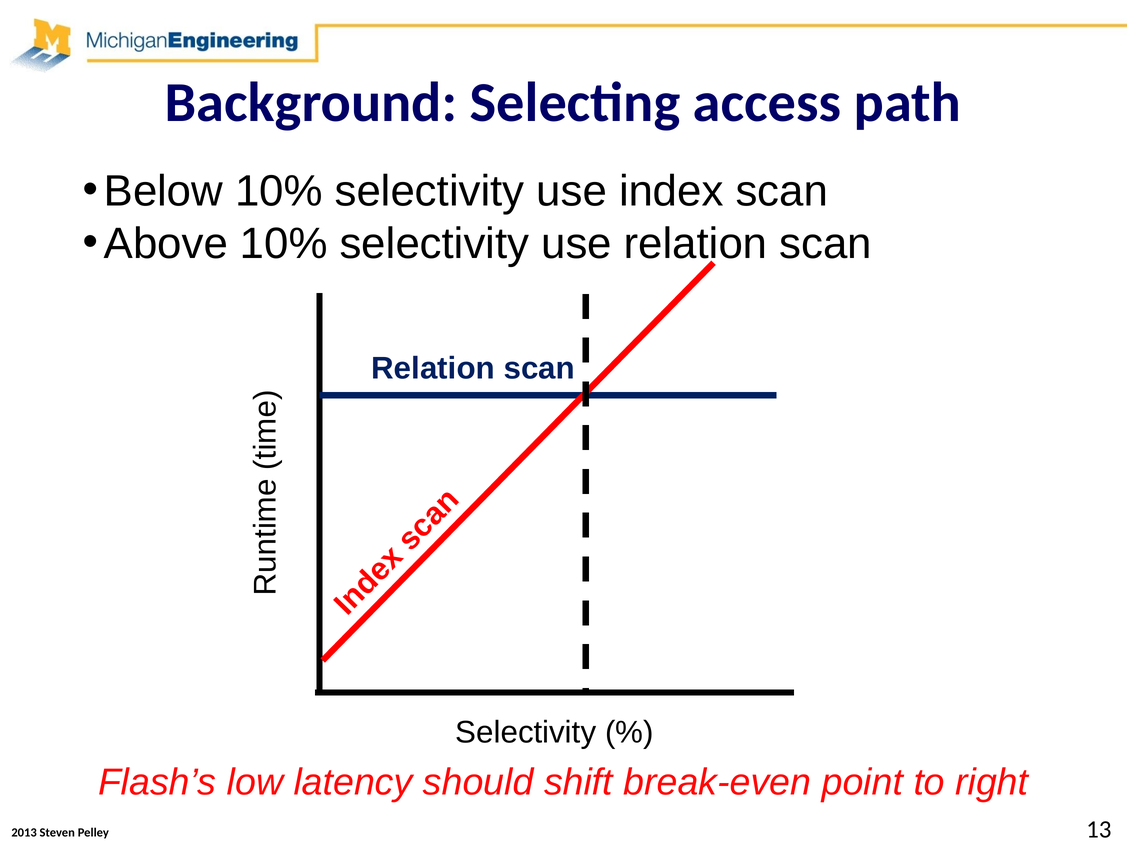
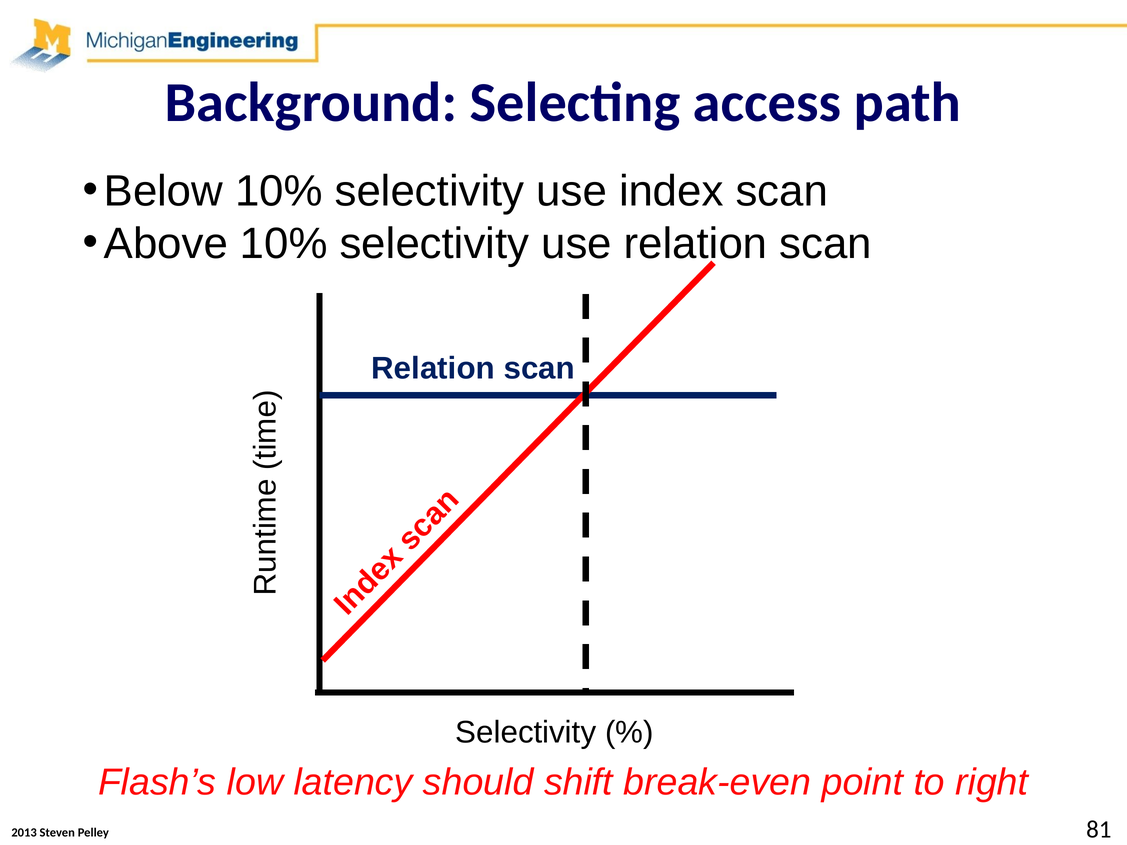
13: 13 -> 81
